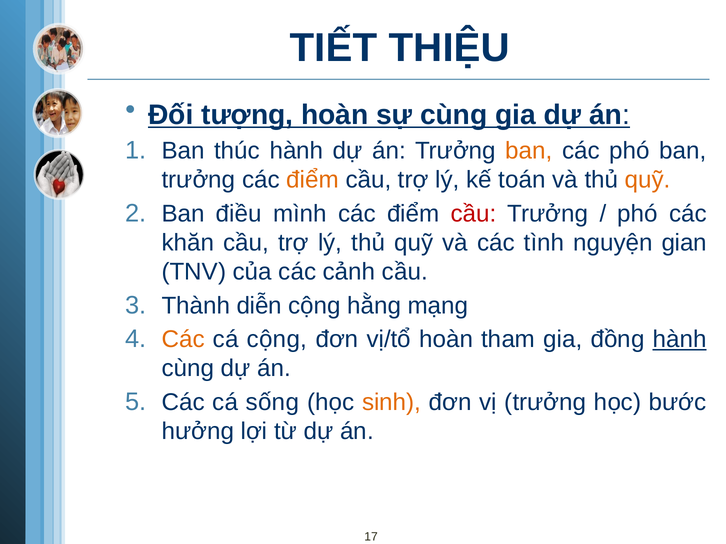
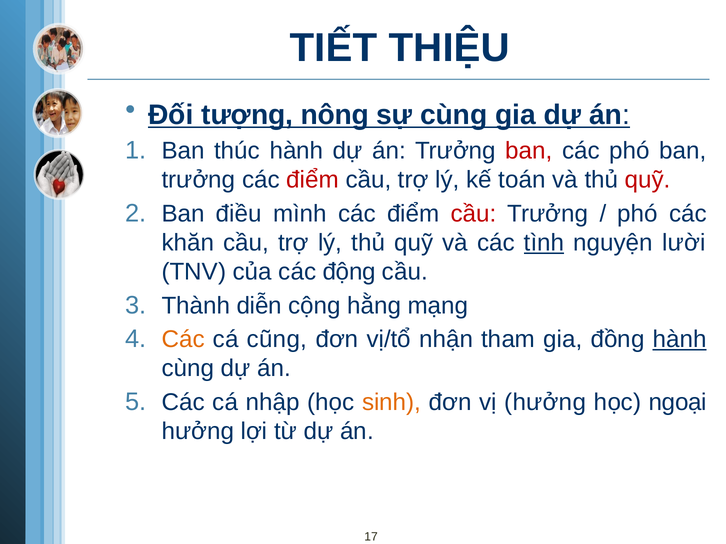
tượng hoàn: hoàn -> nông
ban at (529, 151) colour: orange -> red
điểm at (313, 180) colour: orange -> red
quỹ at (648, 180) colour: orange -> red
tình underline: none -> present
gian: gian -> lười
cảnh: cảnh -> động
cá cộng: cộng -> cũng
vị/tổ hoàn: hoàn -> nhận
sống: sống -> nhập
vị trưởng: trưởng -> hưởng
bước: bước -> ngoại
